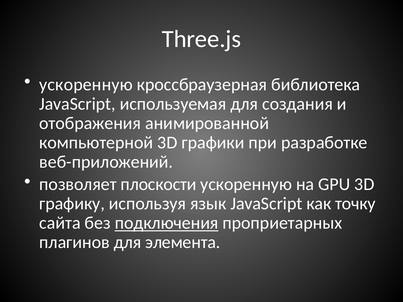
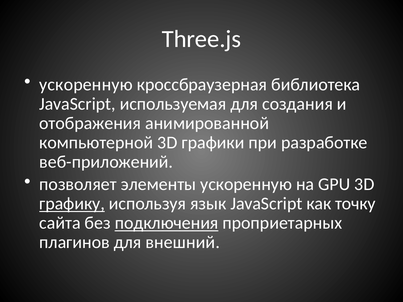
плоскости: плоскости -> элементы
графику underline: none -> present
элемента: элемента -> внешний
